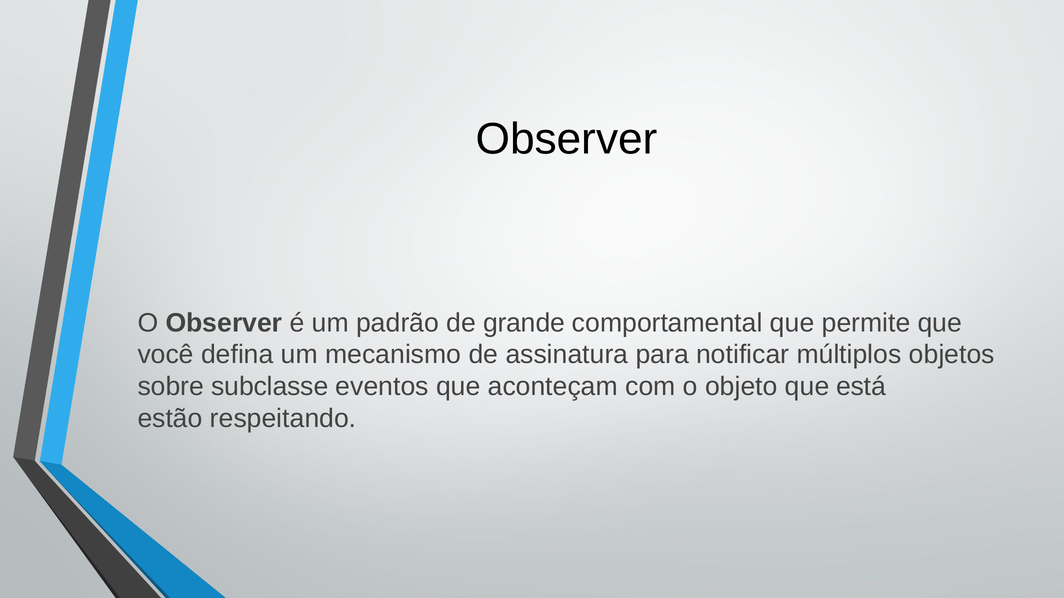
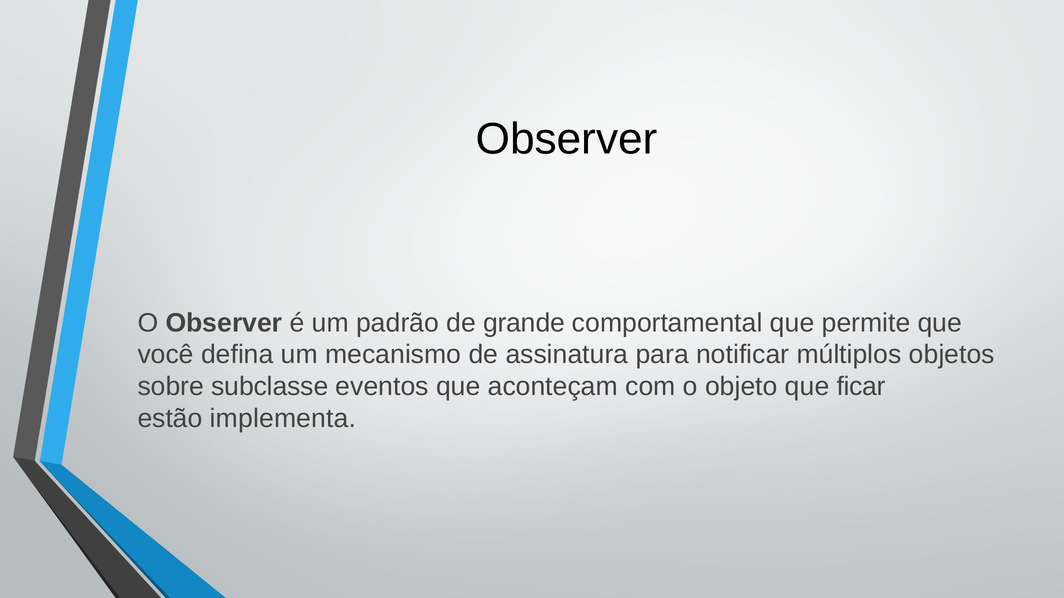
está: está -> ficar
respeitando: respeitando -> implementa
